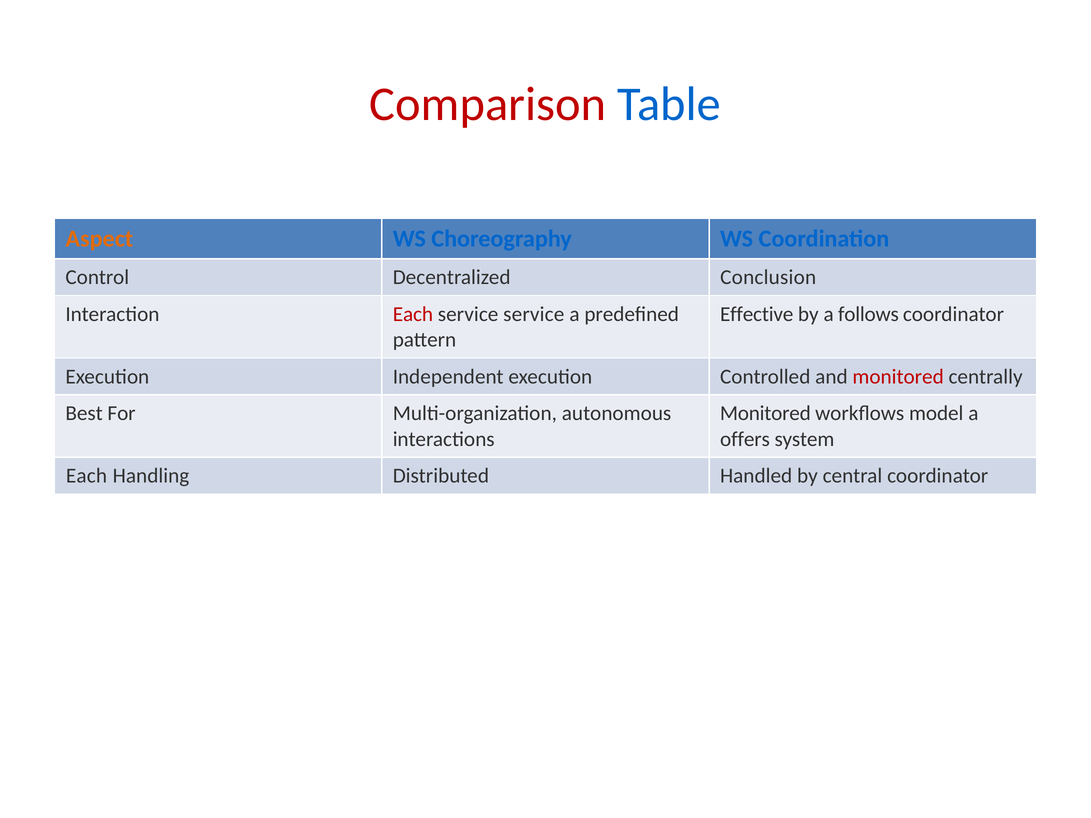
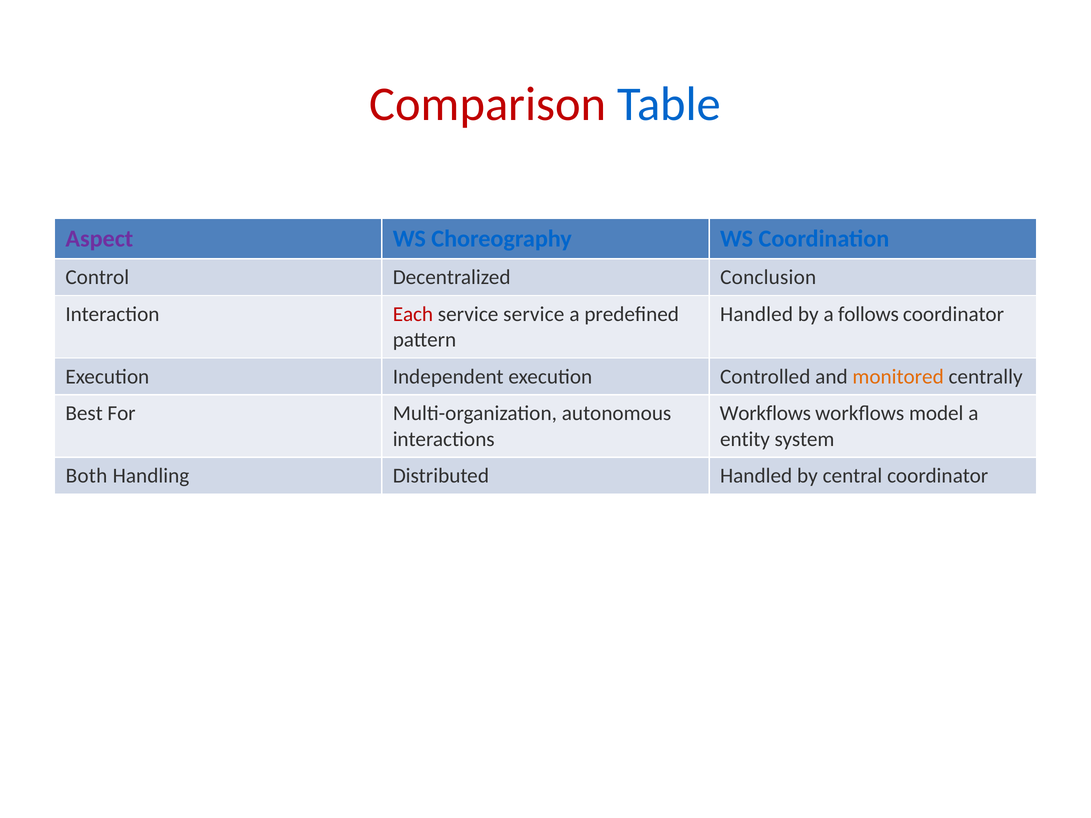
Aspect colour: orange -> purple
Effective at (757, 314): Effective -> Handled
monitored at (898, 377) colour: red -> orange
Monitored at (765, 414): Monitored -> Workflows
offers: offers -> entity
Each at (87, 476): Each -> Both
